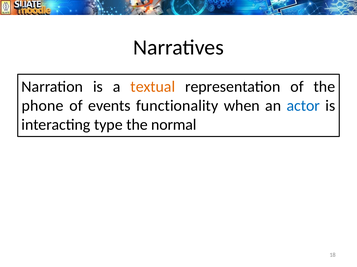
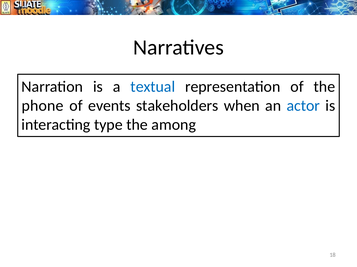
textual colour: orange -> blue
functionality: functionality -> stakeholders
normal: normal -> among
